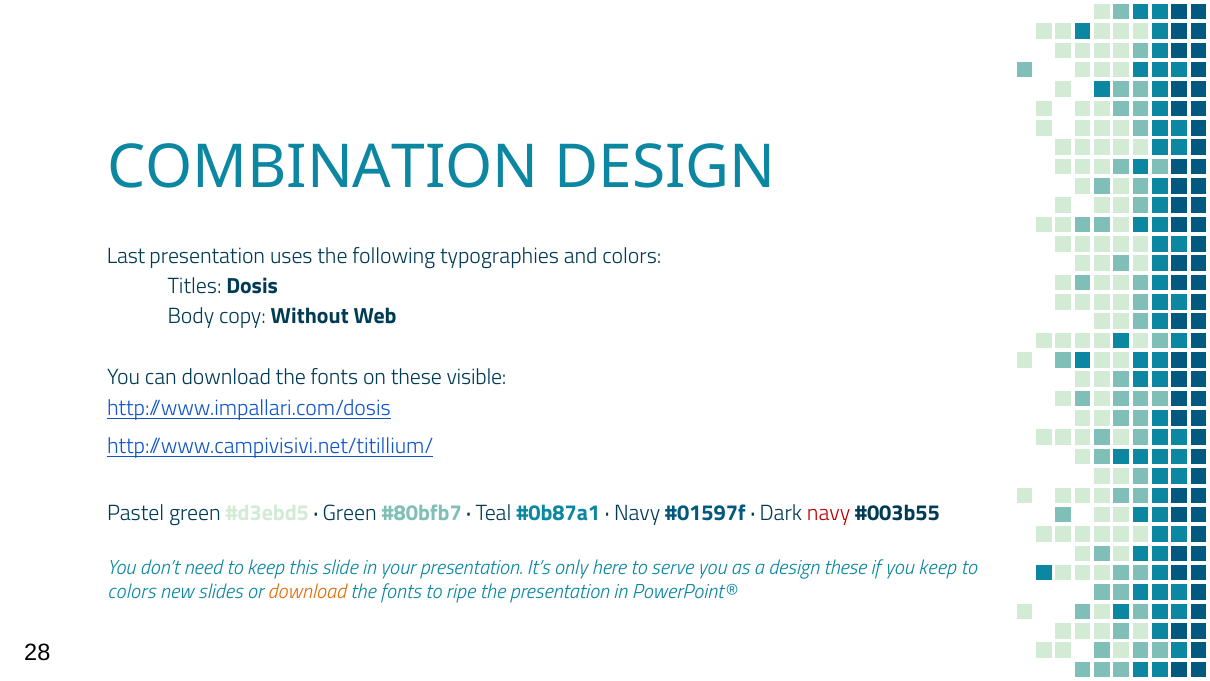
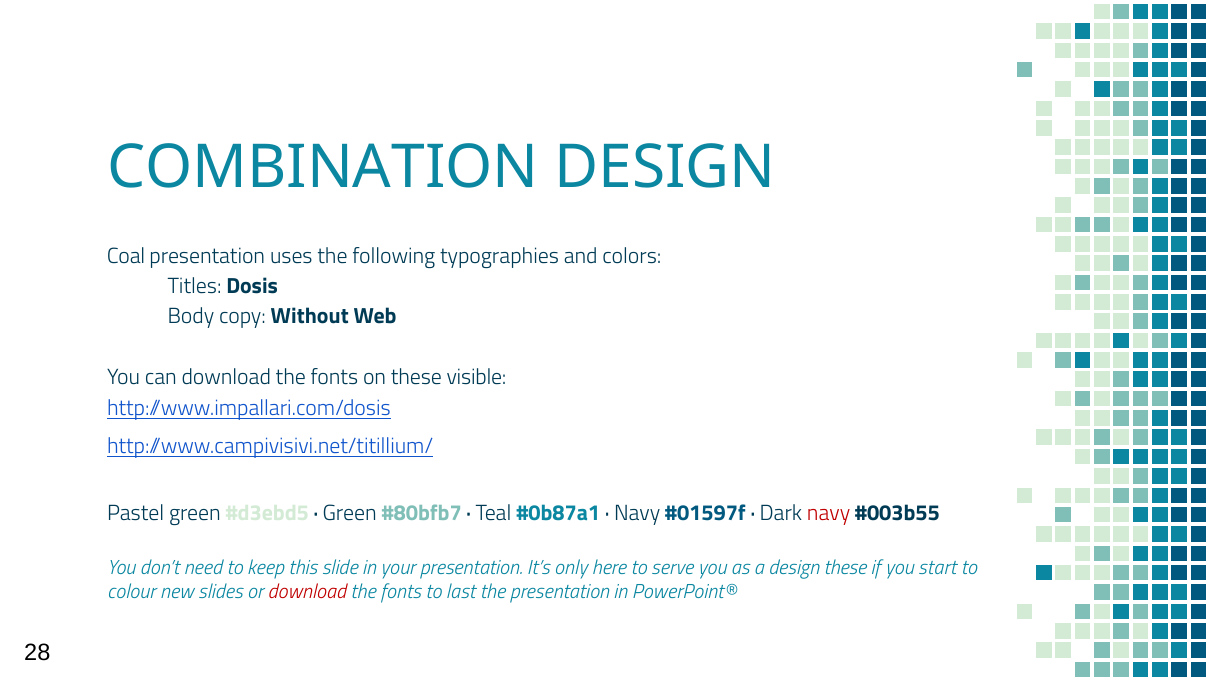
Last: Last -> Coal
you keep: keep -> start
colors at (131, 592): colors -> colour
download at (307, 592) colour: orange -> red
ripe: ripe -> last
